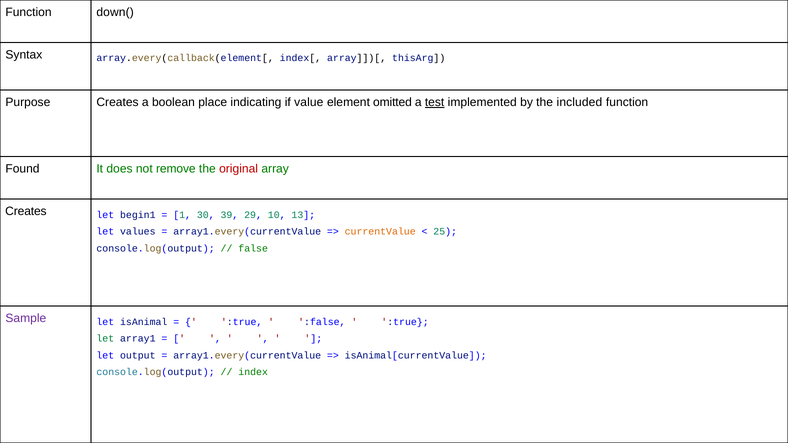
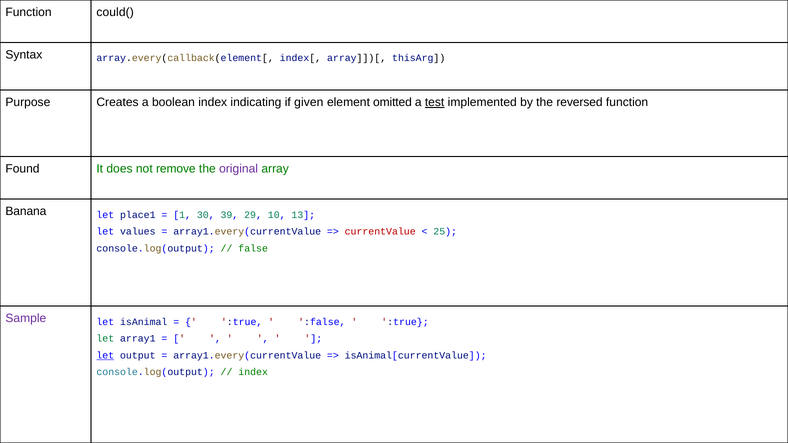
down(: down( -> could(
boolean place: place -> index
value: value -> given
included: included -> reversed
original colour: red -> purple
Creates at (26, 211): Creates -> Banana
begin1: begin1 -> place1
currentValue colour: orange -> red
let at (105, 356) underline: none -> present
